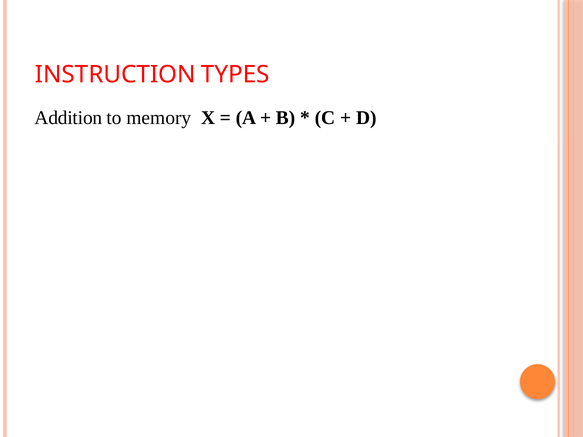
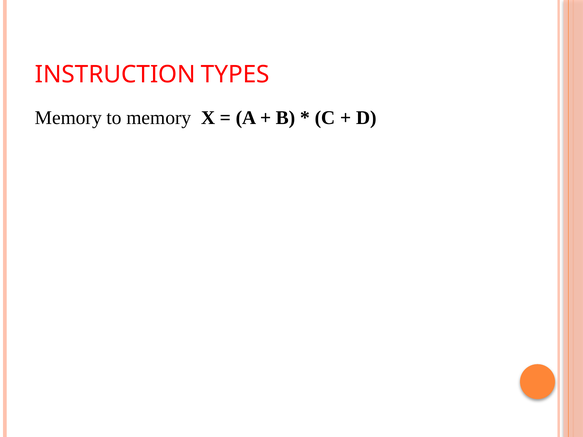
Addition at (68, 118): Addition -> Memory
